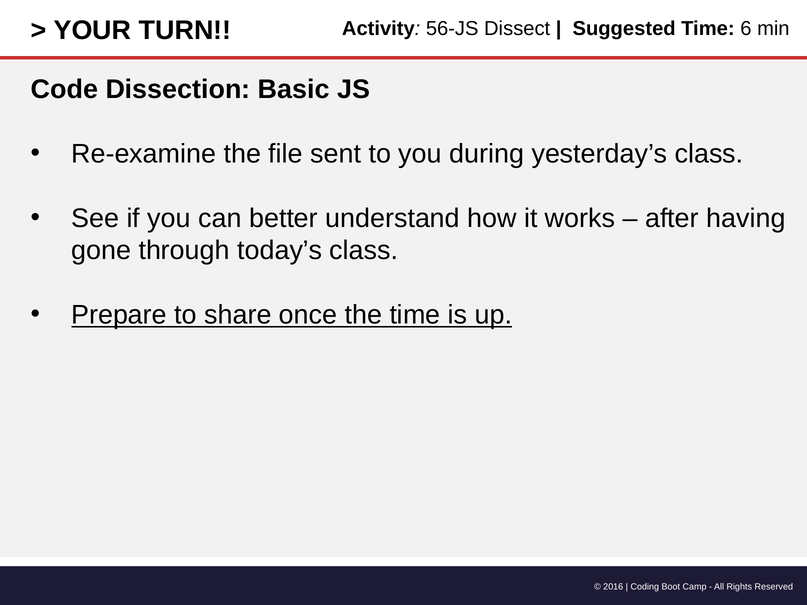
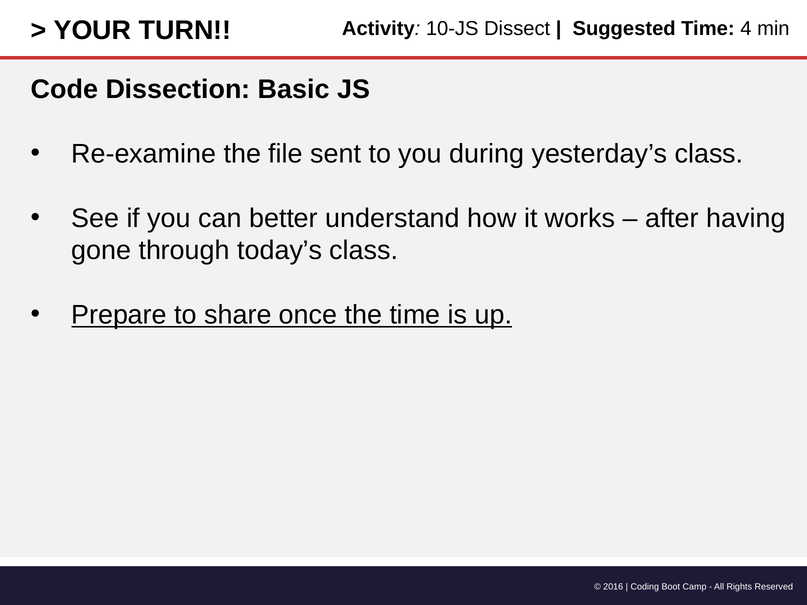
56-JS: 56-JS -> 10-JS
6: 6 -> 4
